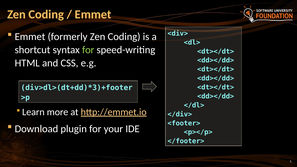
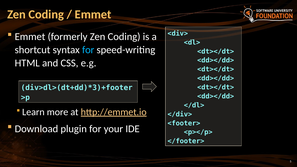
for at (88, 50) colour: light green -> light blue
